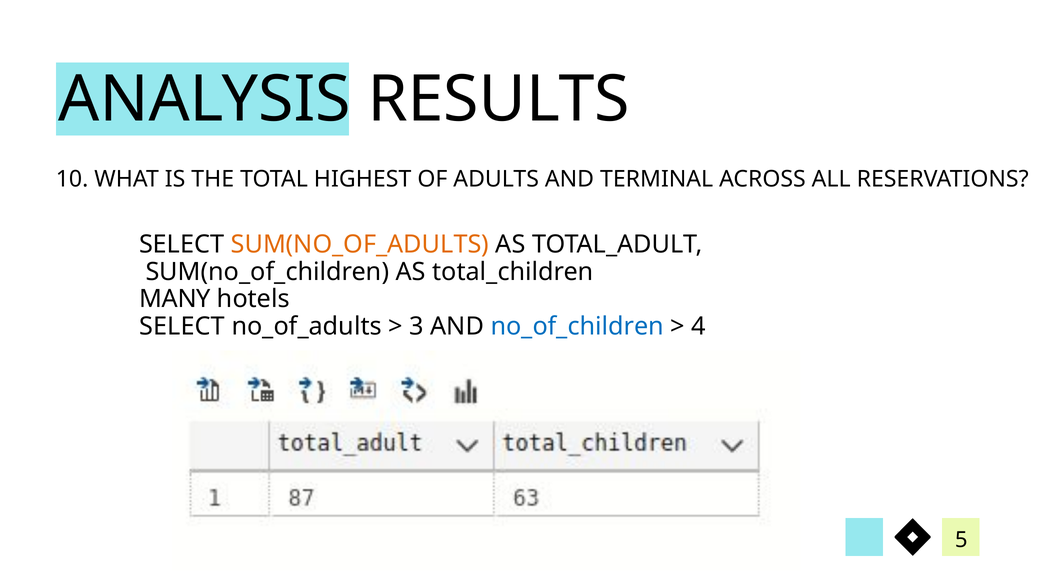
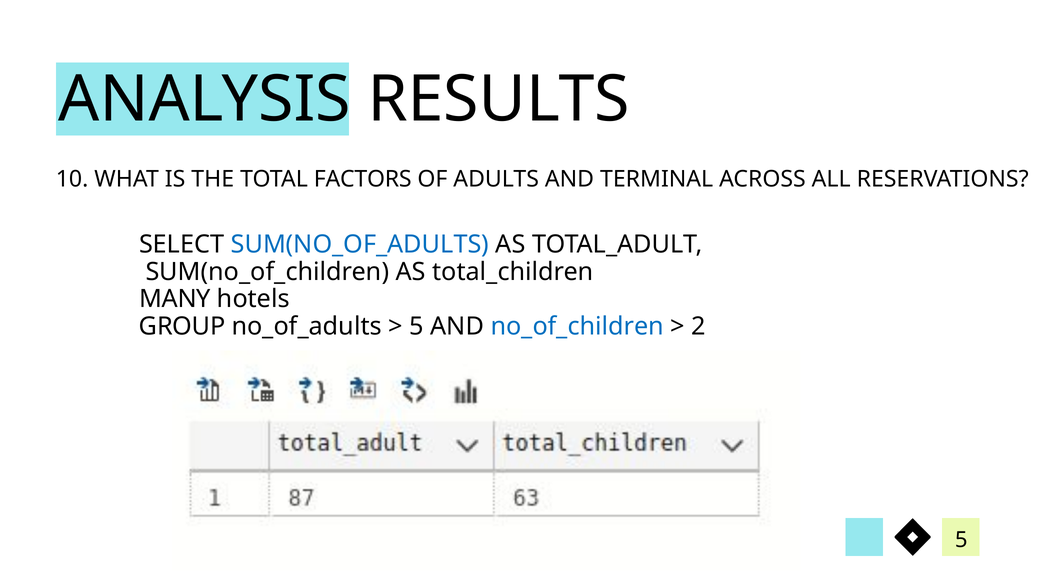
HIGHEST: HIGHEST -> FACTORS
SUM(NO_OF_ADULTS colour: orange -> blue
SELECT at (182, 326): SELECT -> GROUP
3 at (417, 326): 3 -> 5
4: 4 -> 2
